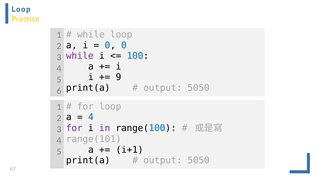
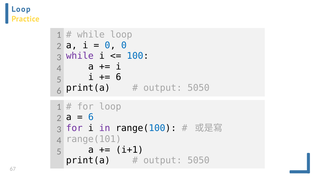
9 at (118, 77): 9 -> 6
4 at (91, 117): 4 -> 6
